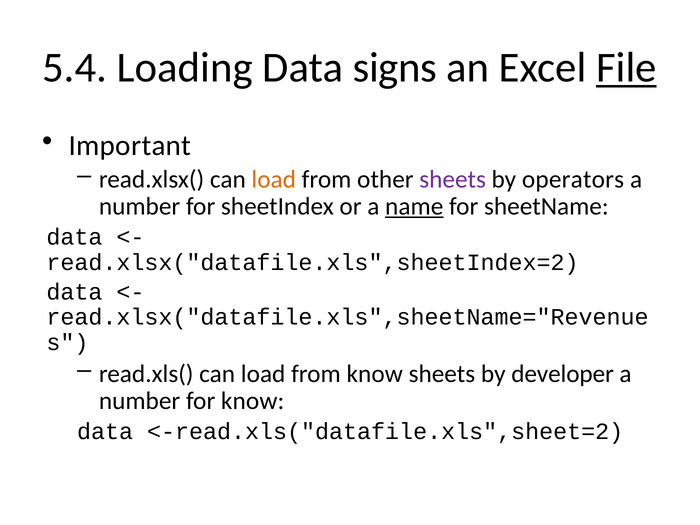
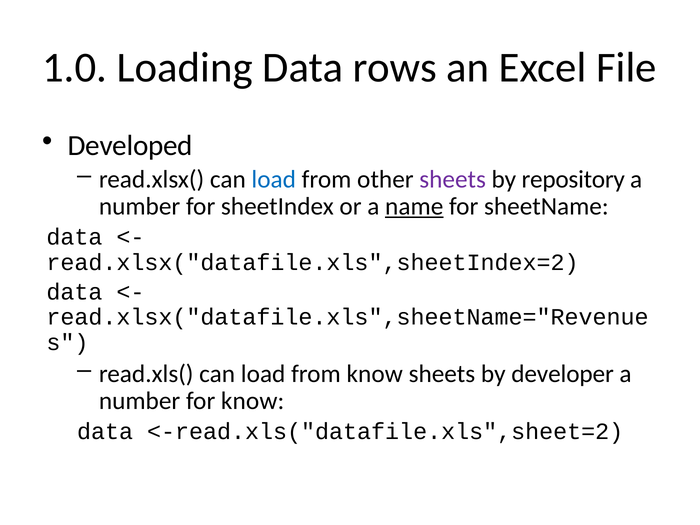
5.4: 5.4 -> 1.0
signs: signs -> rows
File underline: present -> none
Important: Important -> Developed
load at (274, 179) colour: orange -> blue
operators: operators -> repository
